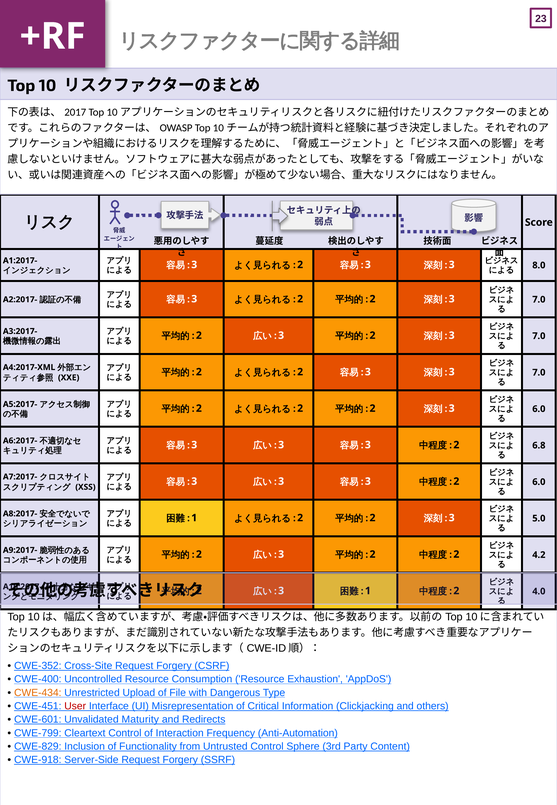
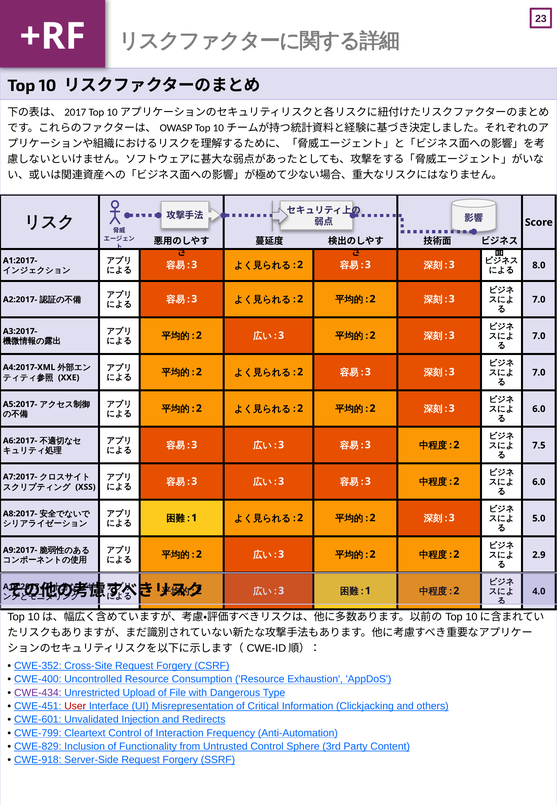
6.8: 6.8 -> 7.5
4.2: 4.2 -> 2.9
CWE-434 colour: orange -> purple
Maturity: Maturity -> Injection
